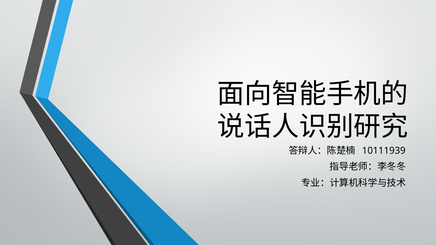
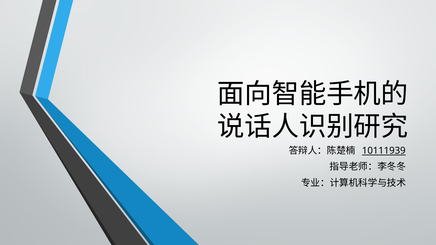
10111939 underline: none -> present
